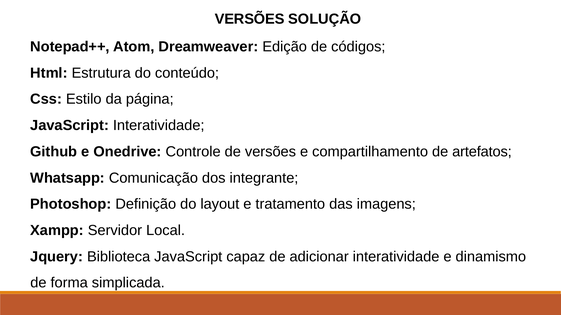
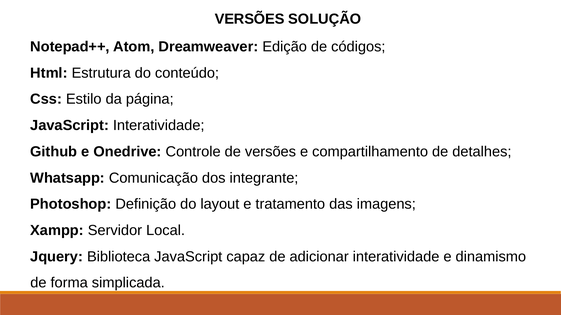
artefatos: artefatos -> detalhes
